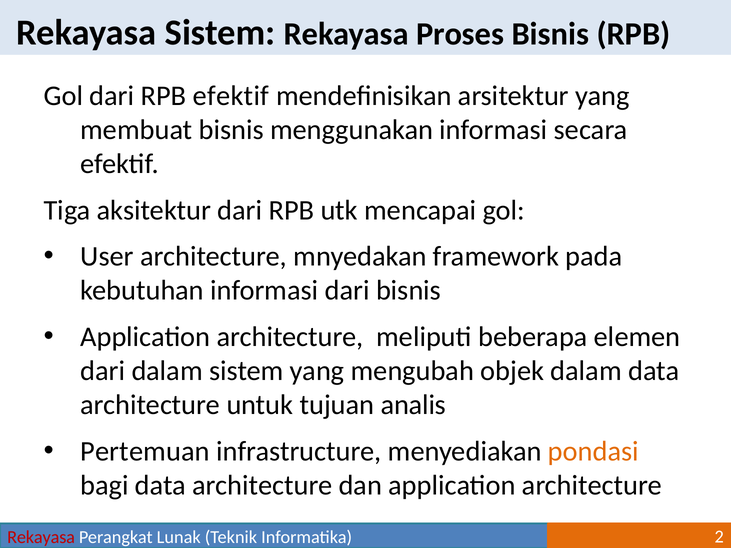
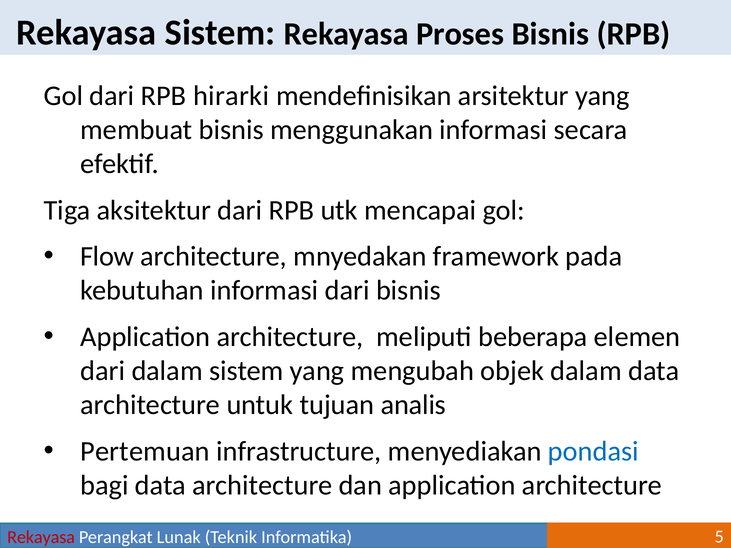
RPB efektif: efektif -> hirarki
User: User -> Flow
pondasi colour: orange -> blue
2: 2 -> 5
